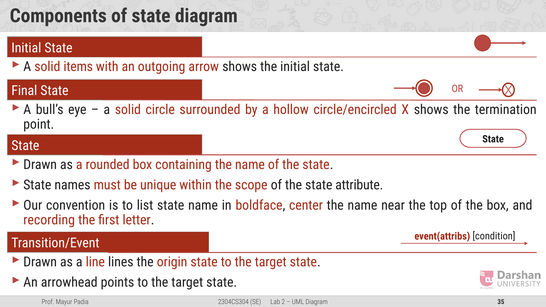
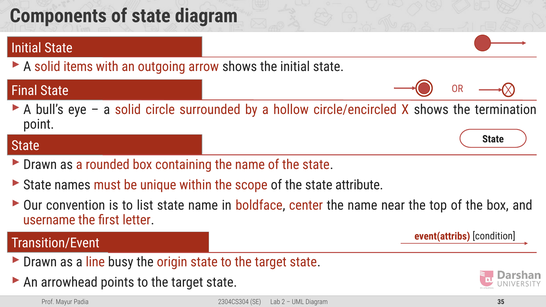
recording: recording -> username
lines: lines -> busy
